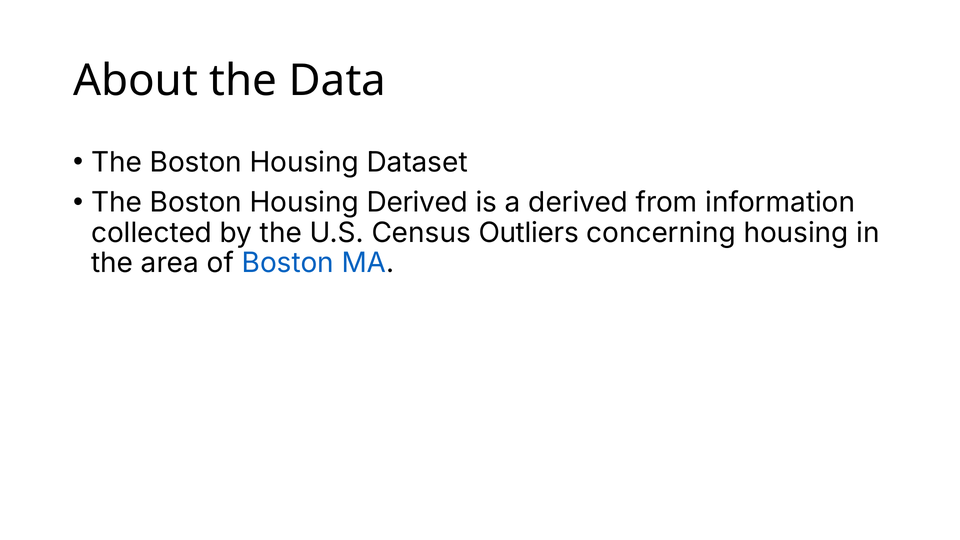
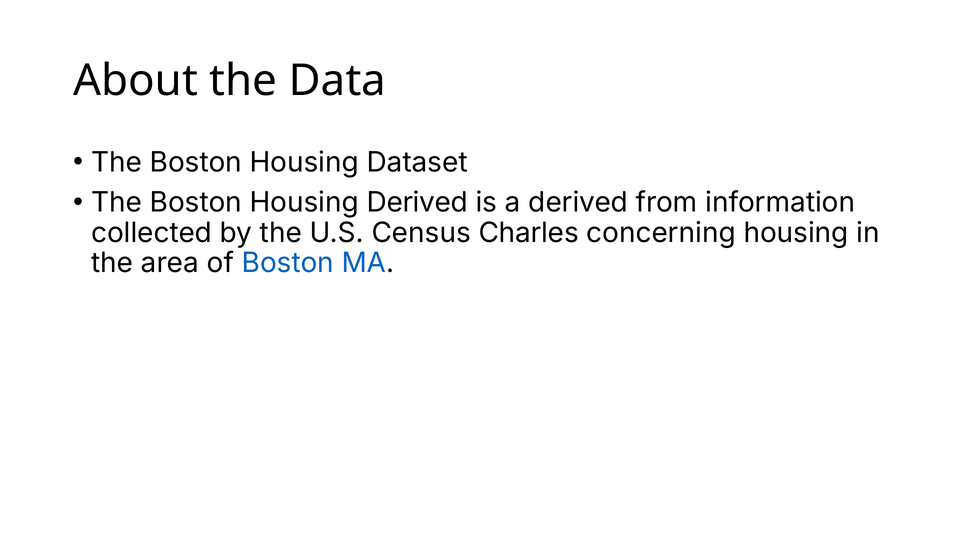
Outliers: Outliers -> Charles
